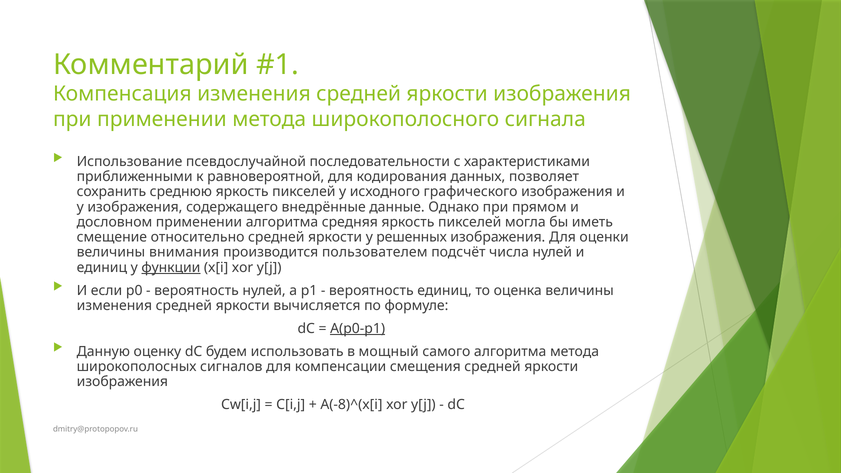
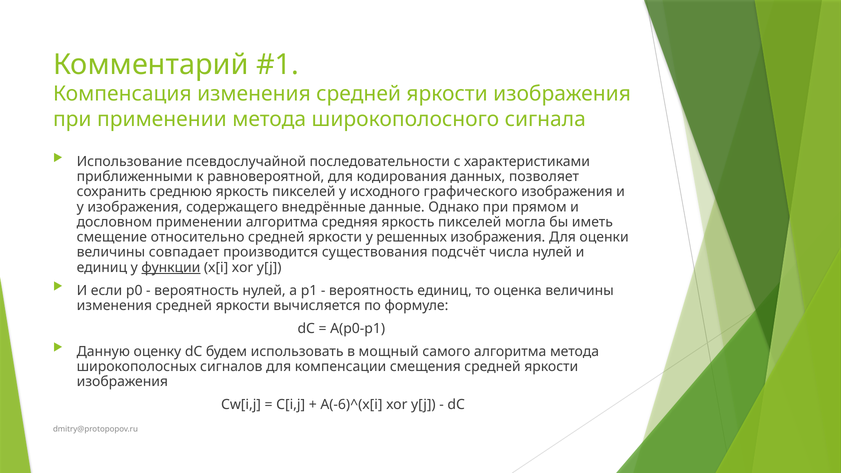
внимания: внимания -> совпадает
пользователем: пользователем -> существования
A(p0-p1 underline: present -> none
A(-8)^(x[i: A(-8)^(x[i -> A(-6)^(x[i
